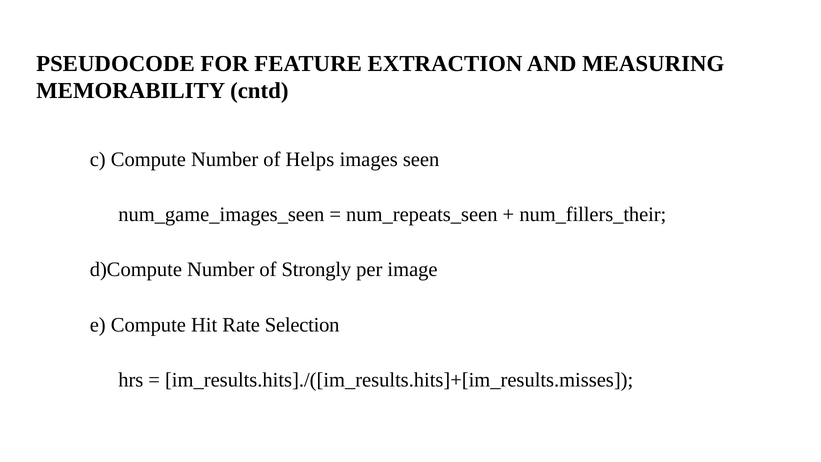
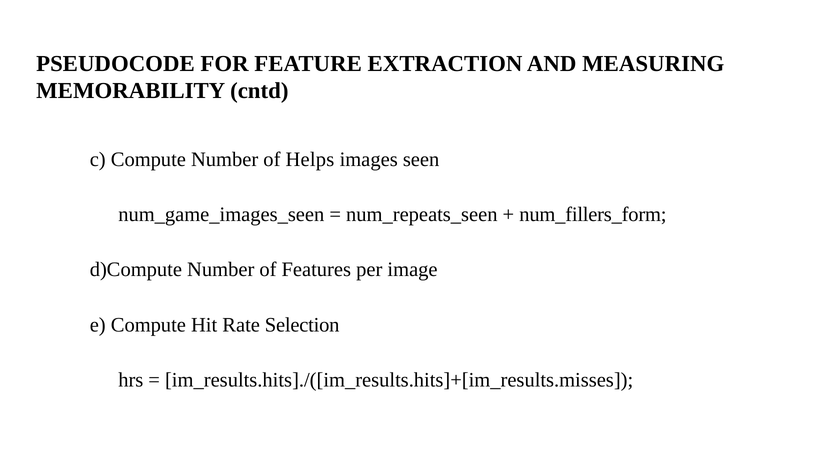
num_fillers_their: num_fillers_their -> num_fillers_form
Strongly: Strongly -> Features
